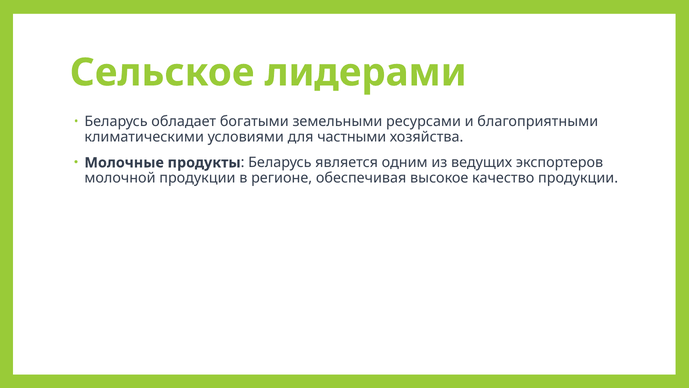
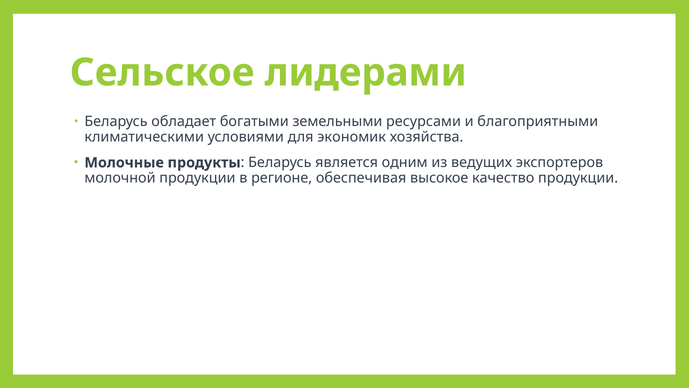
частными: частными -> экономик
